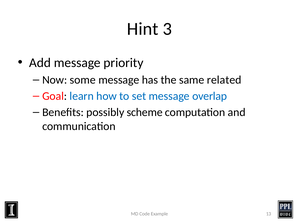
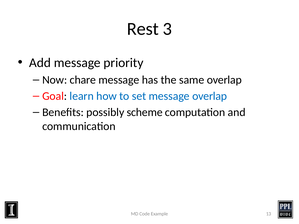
Hint: Hint -> Rest
some: some -> chare
same related: related -> overlap
